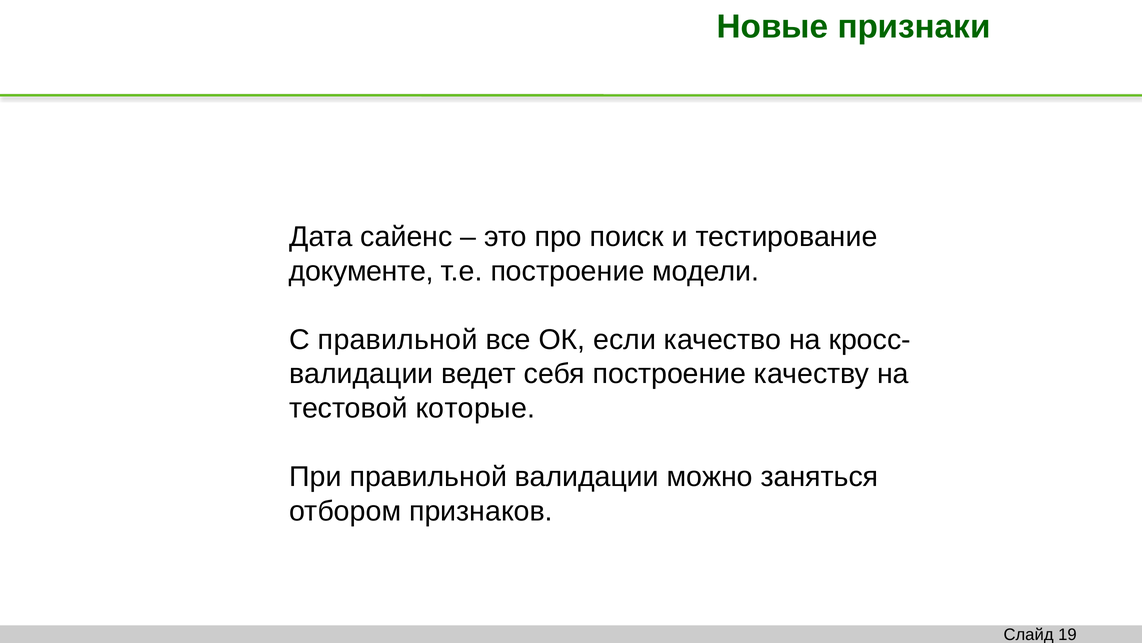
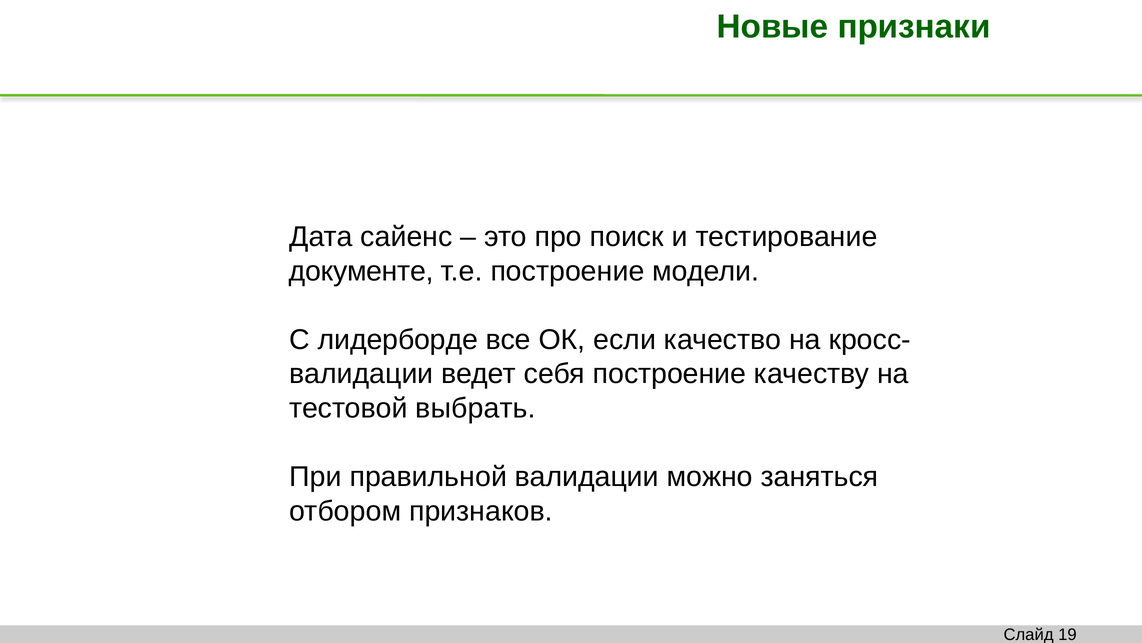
С правильной: правильной -> лидерборде
которые: которые -> выбрать
